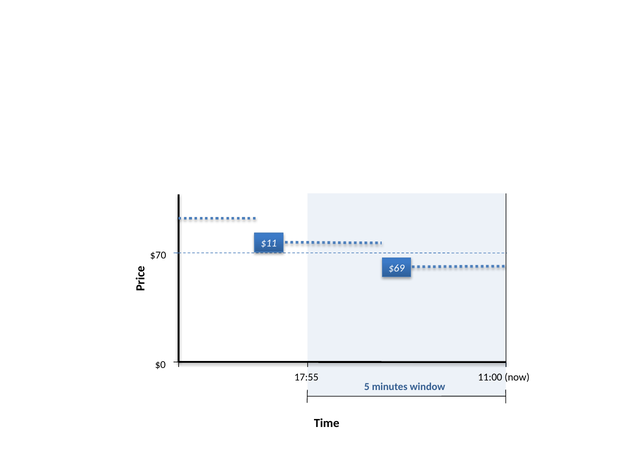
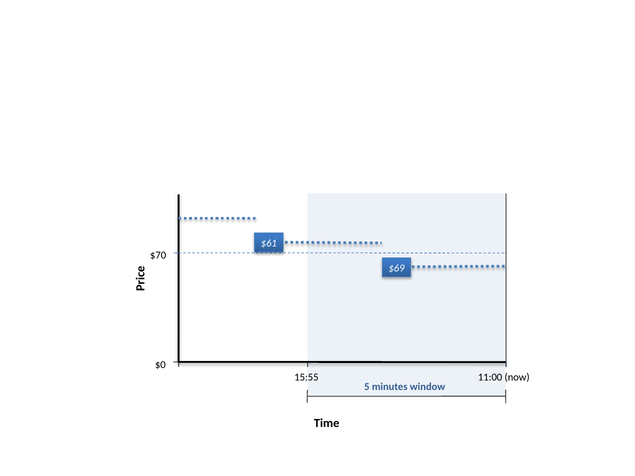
$11: $11 -> $61
17:55: 17:55 -> 15:55
